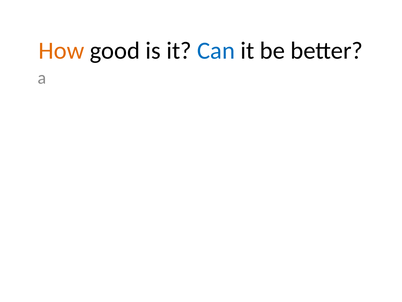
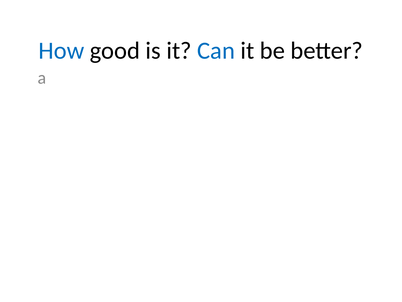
How colour: orange -> blue
